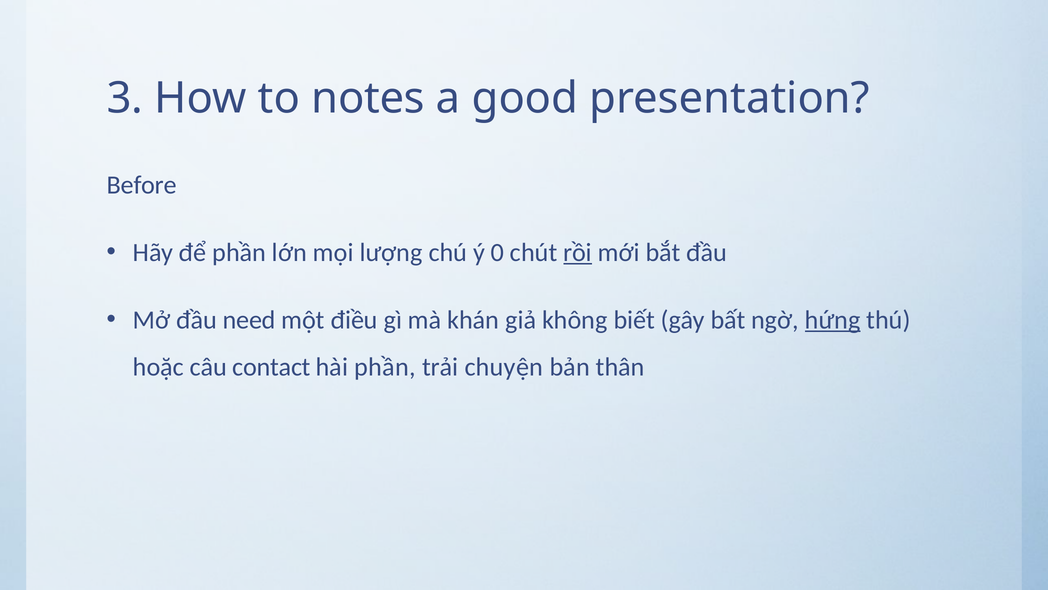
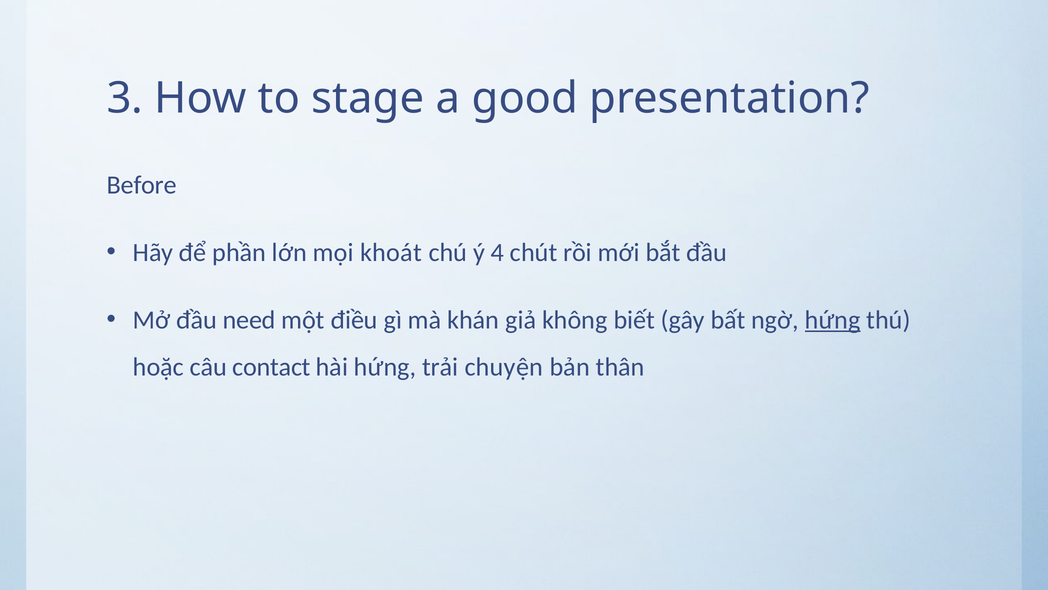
notes: notes -> stage
lượng: lượng -> khoát
0: 0 -> 4
rồi underline: present -> none
hài phần: phần -> hứng
